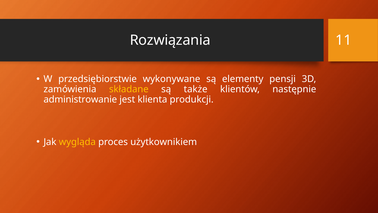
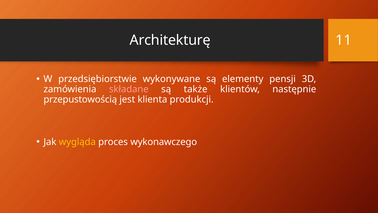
Rozwiązania: Rozwiązania -> Architekturę
składane colour: yellow -> pink
administrowanie: administrowanie -> przepustowością
użytkownikiem: użytkownikiem -> wykonawczego
